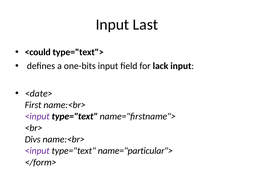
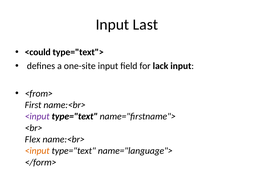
one-bits: one-bits -> one-site
<date>: <date> -> <from>
Divs: Divs -> Flex
<input at (37, 150) colour: purple -> orange
name="particular">: name="particular"> -> name="language">
